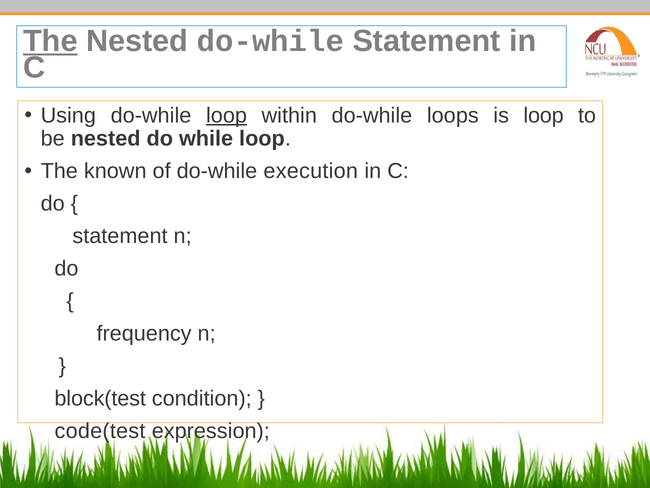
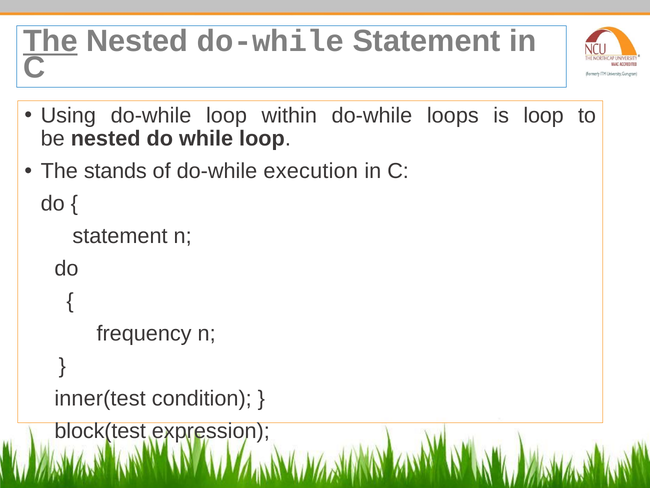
loop at (226, 115) underline: present -> none
known: known -> stands
block(test: block(test -> inner(test
code(test: code(test -> block(test
